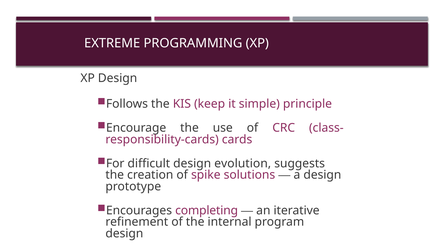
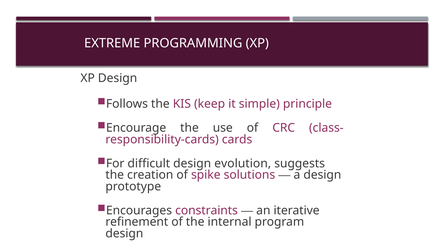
completing: completing -> constraints
